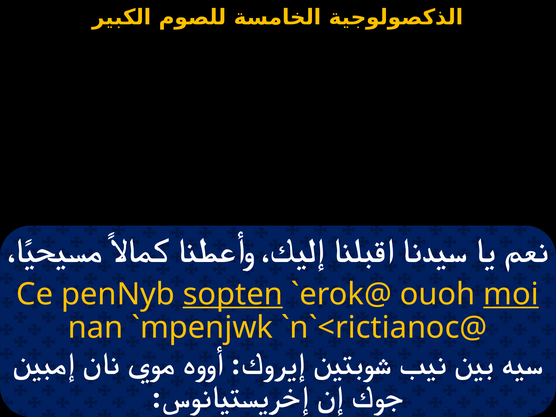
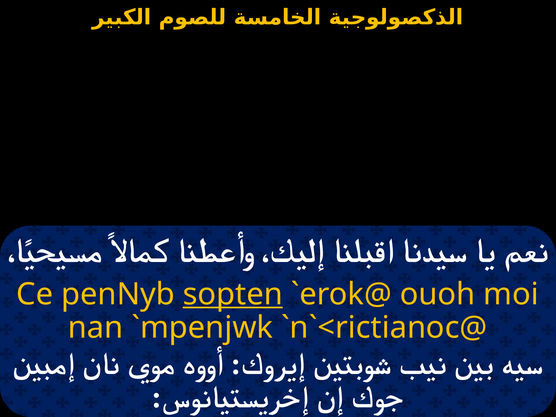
moi underline: present -> none
